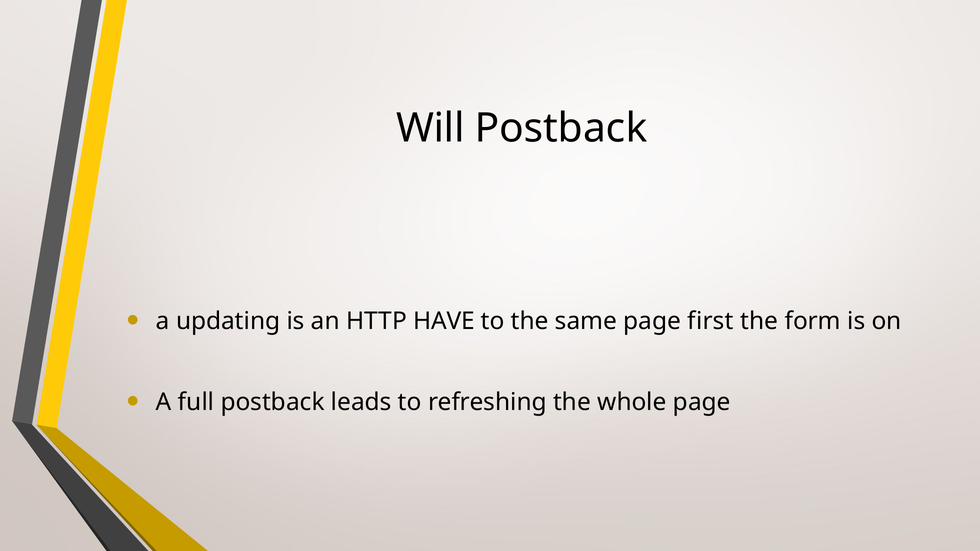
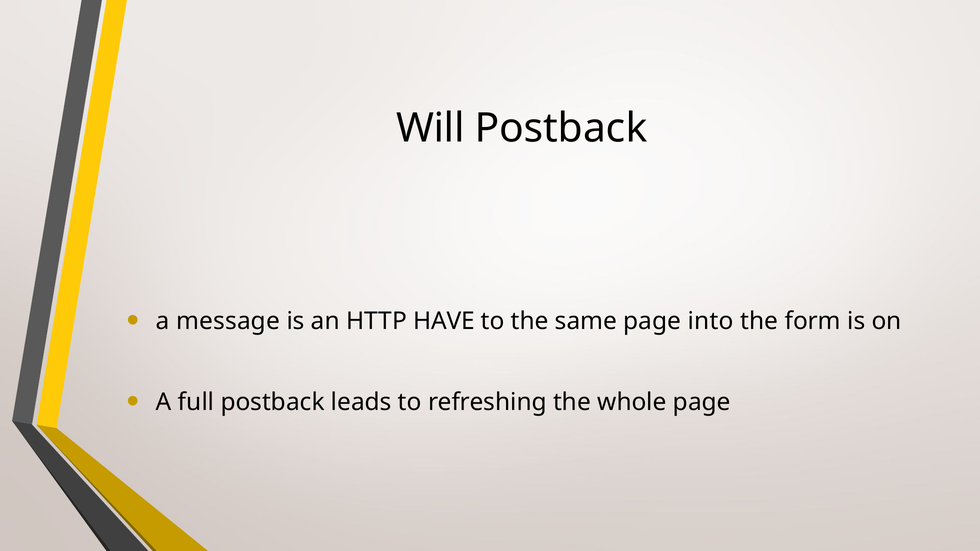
updating: updating -> message
first: first -> into
